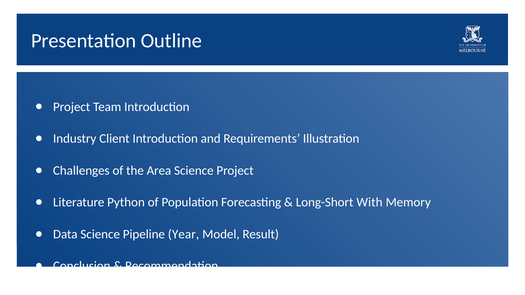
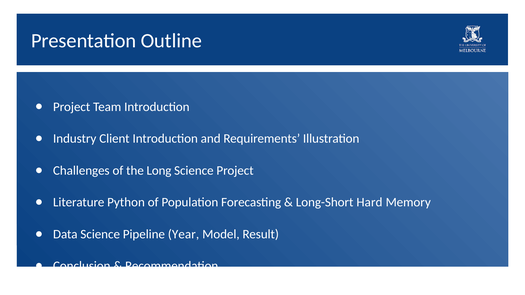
Area: Area -> Long
With: With -> Hard
